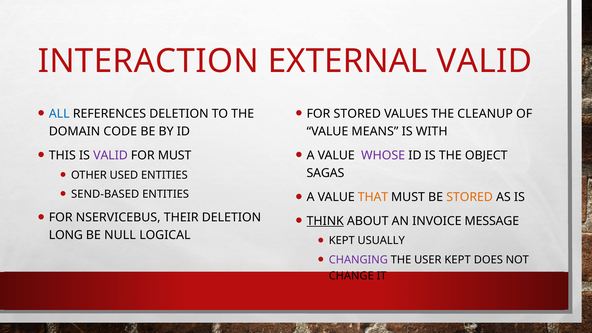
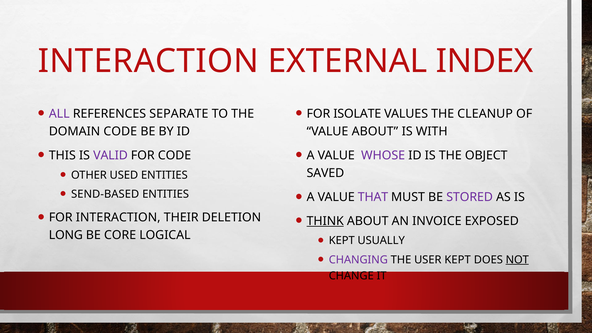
EXTERNAL VALID: VALID -> INDEX
ALL colour: blue -> purple
REFERENCES DELETION: DELETION -> SEPARATE
FOR STORED: STORED -> ISOLATE
VALUE MEANS: MEANS -> ABOUT
FOR MUST: MUST -> CODE
SAGAS: SAGAS -> SAVED
THAT colour: orange -> purple
STORED at (470, 197) colour: orange -> purple
FOR NSERVICEBUS: NSERVICEBUS -> INTERACTION
MESSAGE: MESSAGE -> EXPOSED
NULL: NULL -> CORE
NOT underline: none -> present
